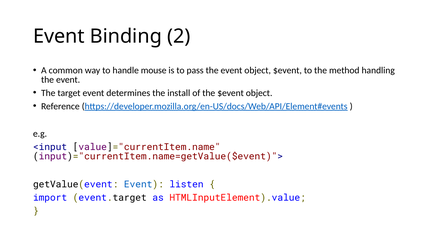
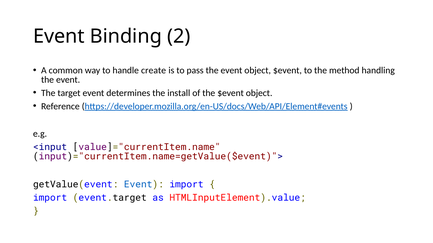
mouse: mouse -> create
Event listen: listen -> import
